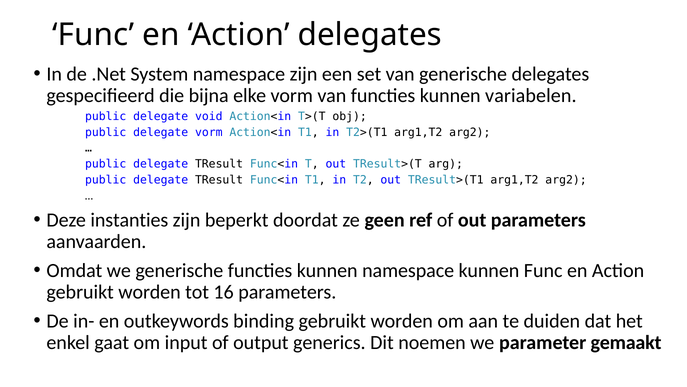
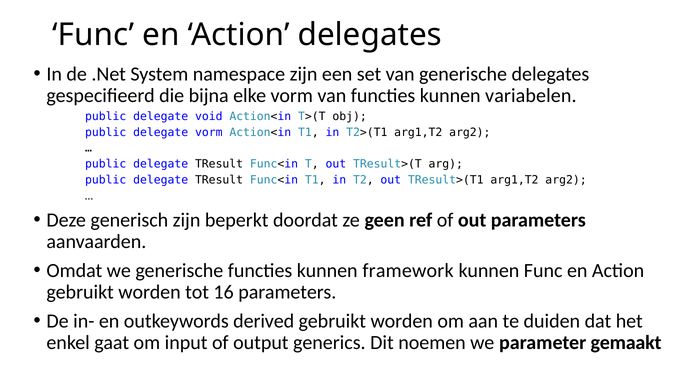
instanties: instanties -> generisch
kunnen namespace: namespace -> framework
binding: binding -> derived
